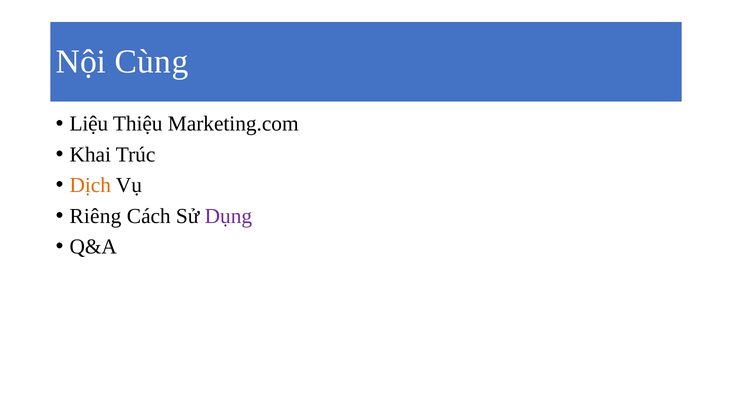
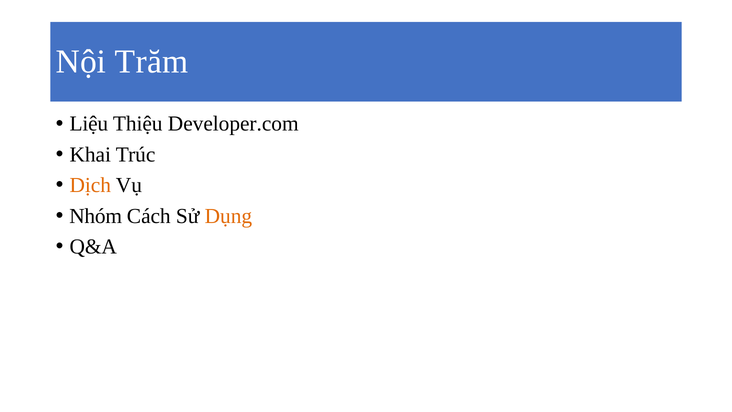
Cùng: Cùng -> Trăm
Marketing.com: Marketing.com -> Developer.com
Riêng: Riêng -> Nhóm
Dụng colour: purple -> orange
